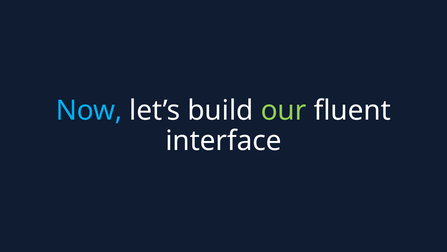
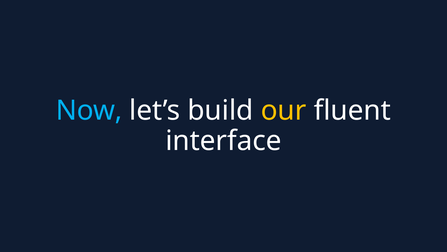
our colour: light green -> yellow
